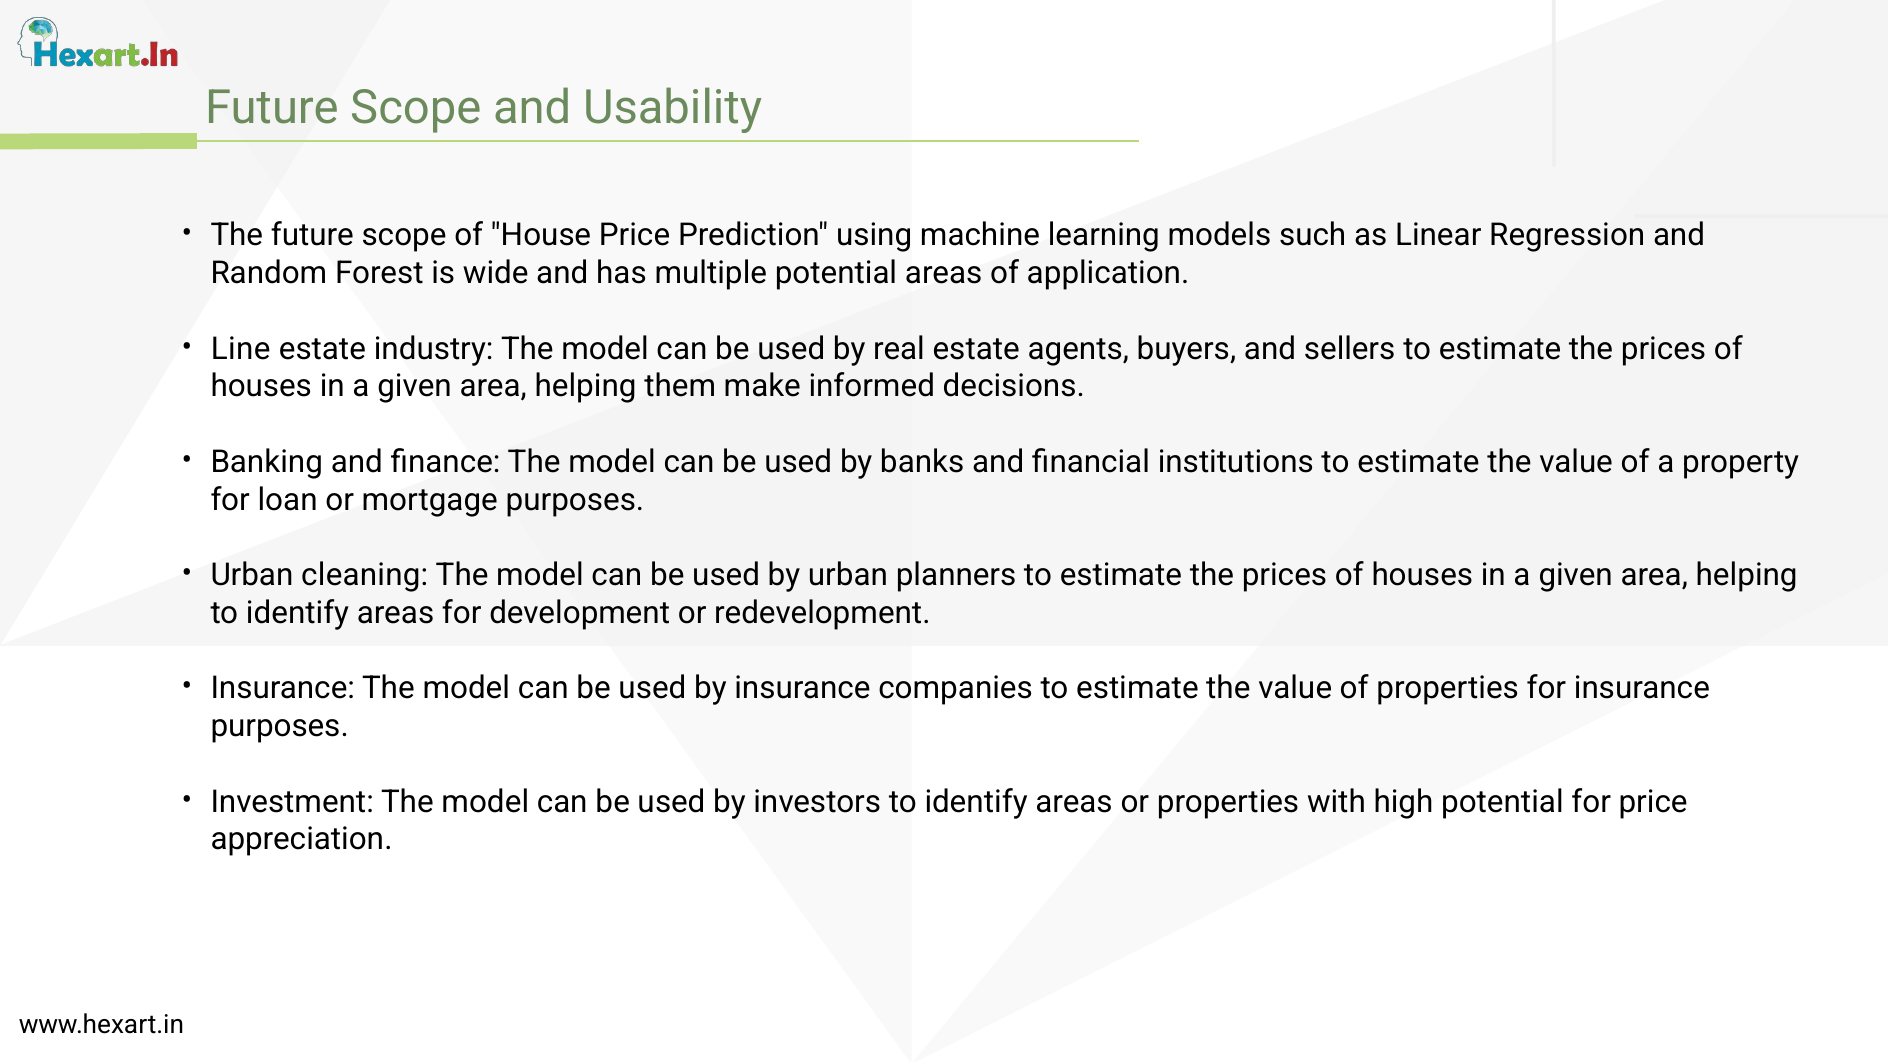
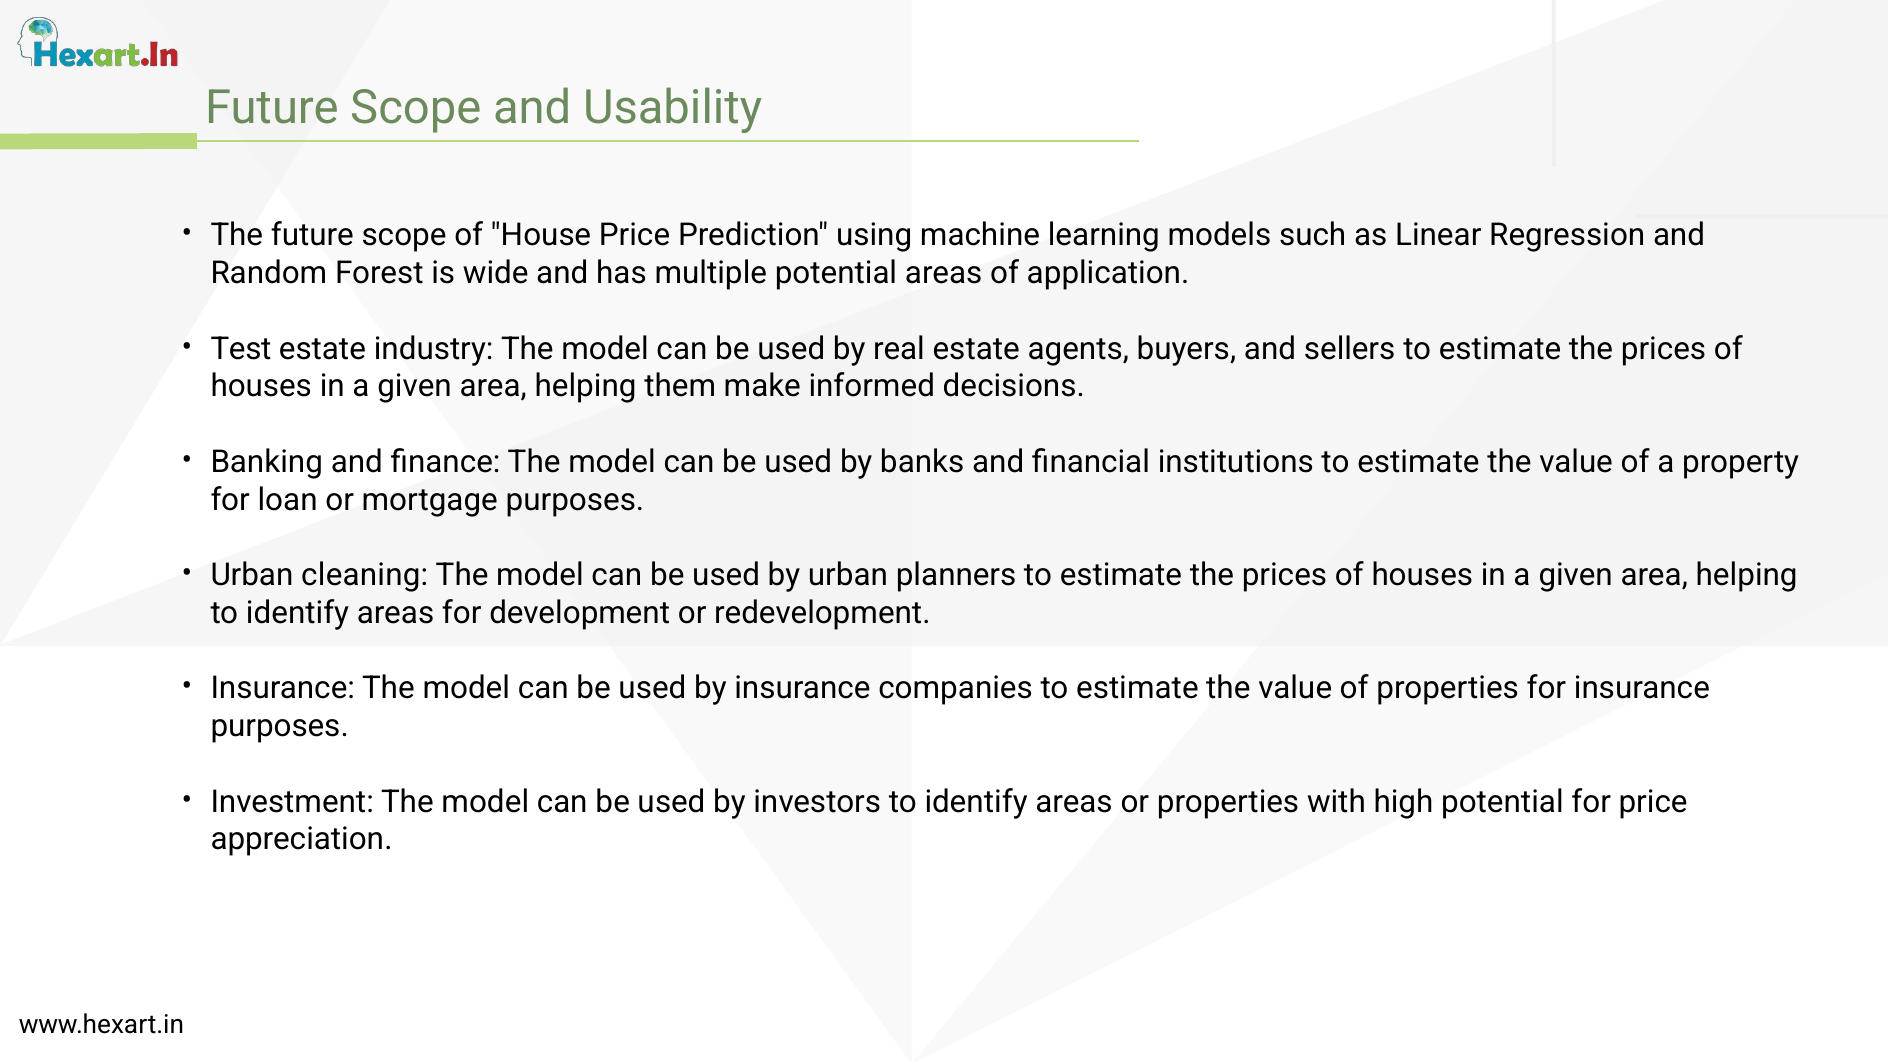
Line: Line -> Test
